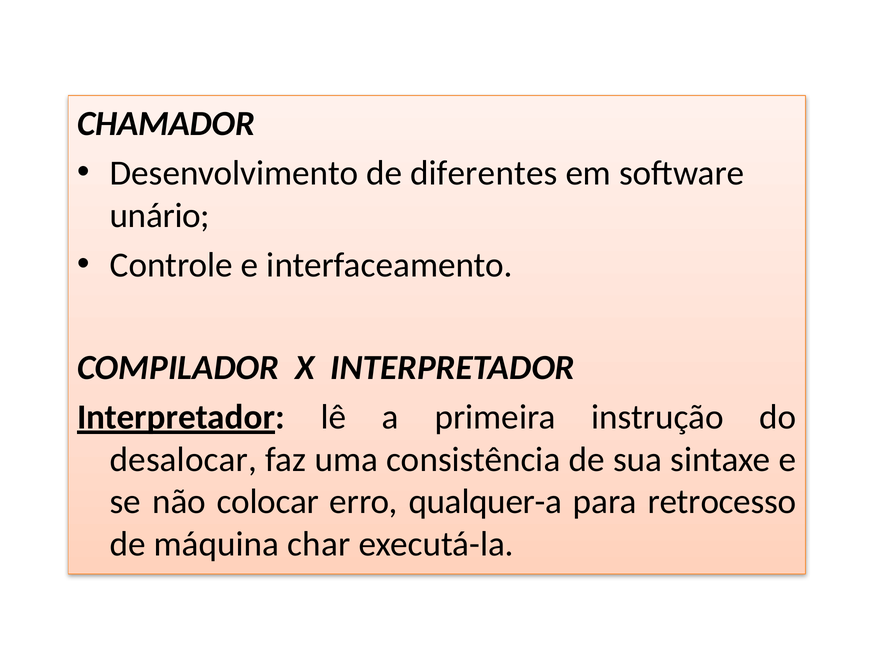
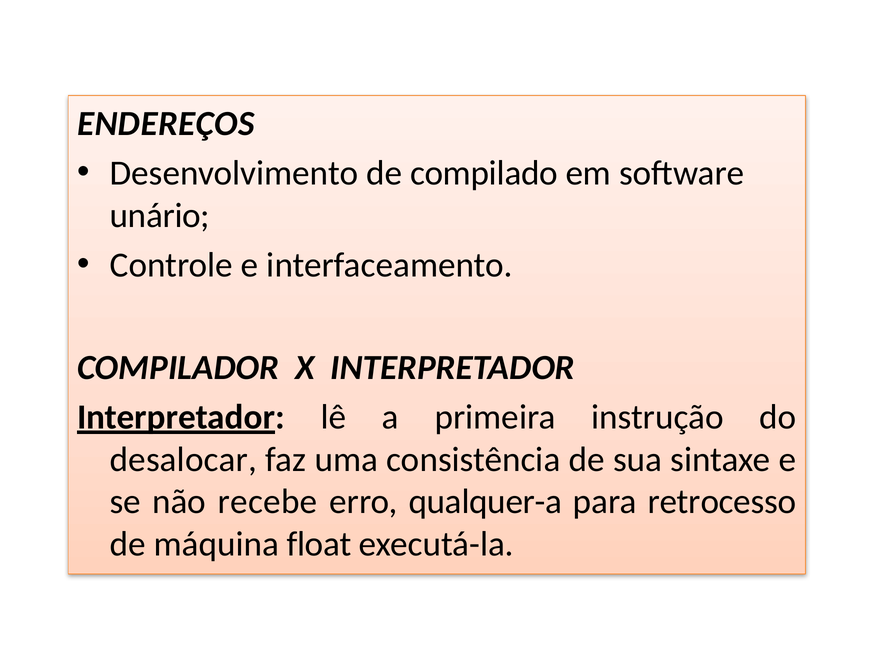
CHAMADOR: CHAMADOR -> ENDEREÇOS
diferentes: diferentes -> compilado
colocar: colocar -> recebe
char: char -> float
